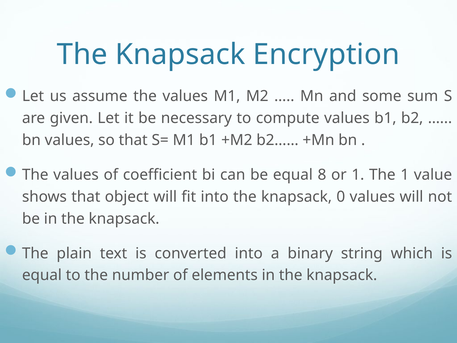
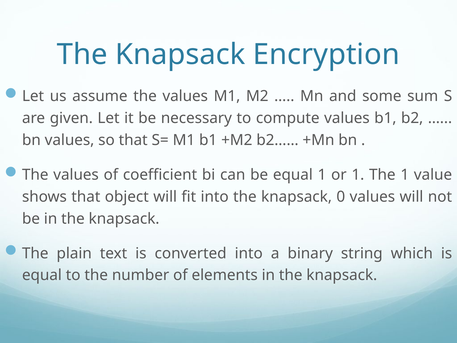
equal 8: 8 -> 1
